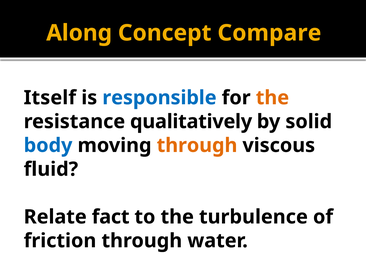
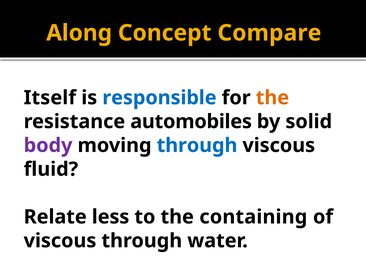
qualitatively: qualitatively -> automobiles
body colour: blue -> purple
through at (197, 145) colour: orange -> blue
fact: fact -> less
turbulence: turbulence -> containing
friction at (60, 240): friction -> viscous
